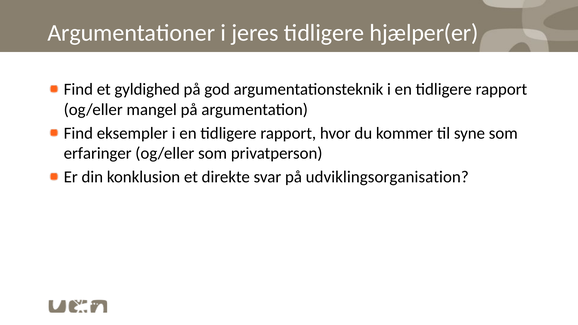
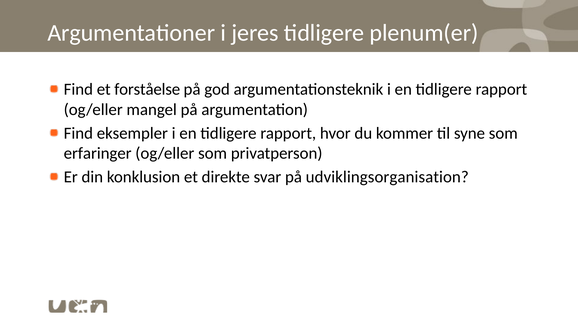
hjælper(er: hjælper(er -> plenum(er
gyldighed: gyldighed -> forståelse
